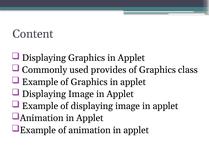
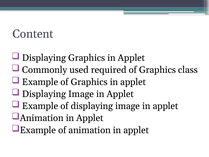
provides: provides -> required
